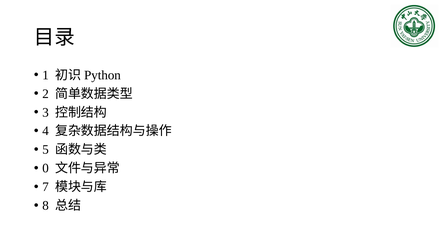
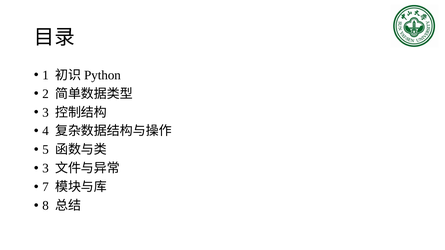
0 at (46, 169): 0 -> 3
